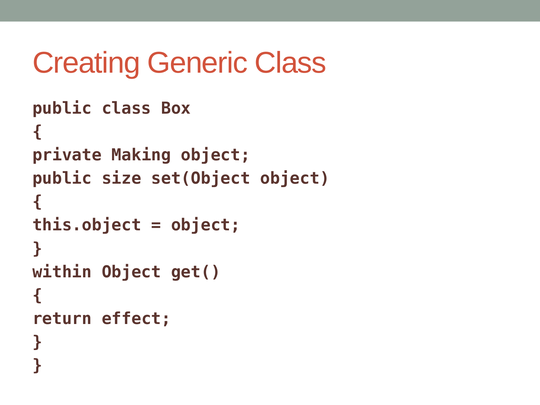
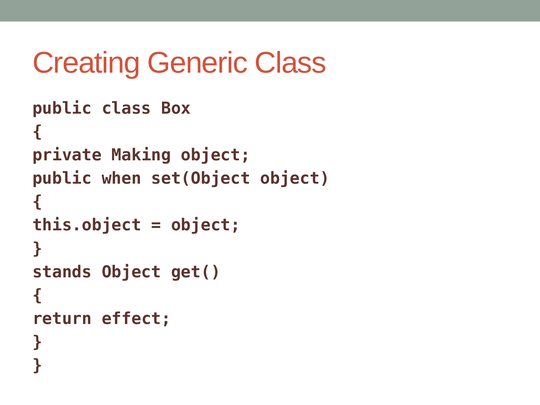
size: size -> when
within: within -> stands
